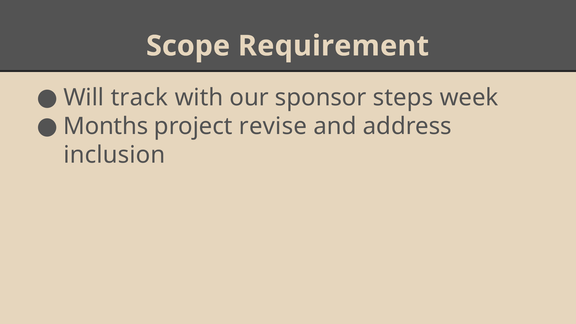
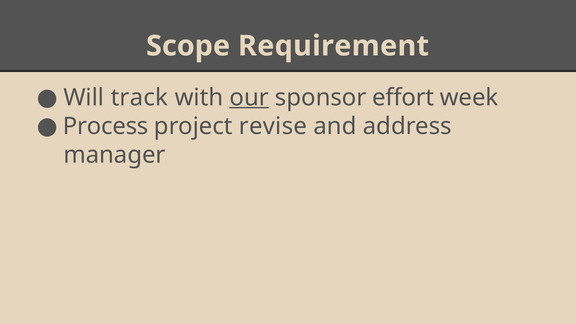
our underline: none -> present
steps: steps -> effort
Months: Months -> Process
inclusion: inclusion -> manager
